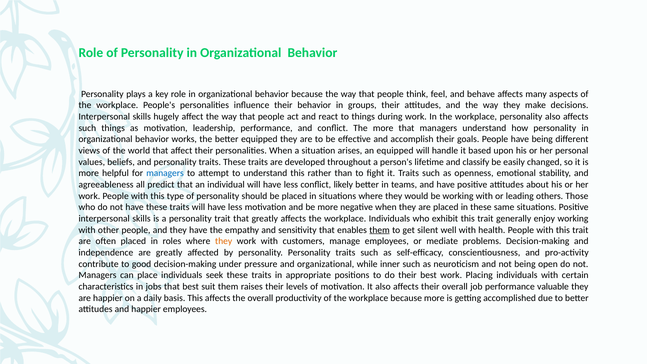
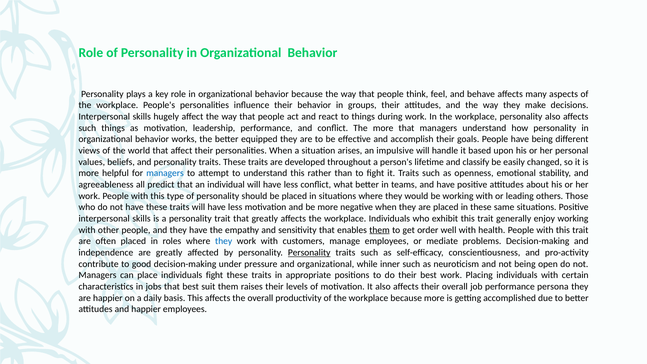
an equipped: equipped -> impulsive
likely: likely -> what
silent: silent -> order
they at (224, 241) colour: orange -> blue
Personality at (309, 253) underline: none -> present
individuals seek: seek -> fight
valuable: valuable -> persona
